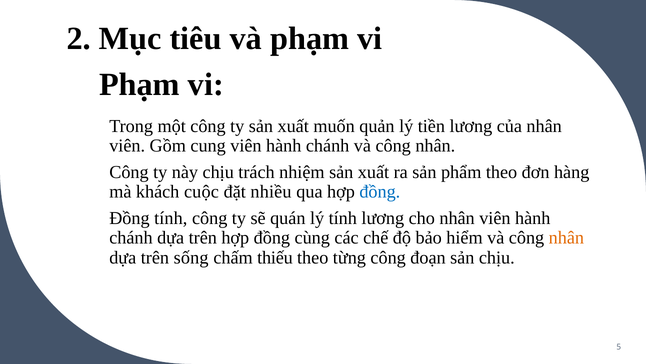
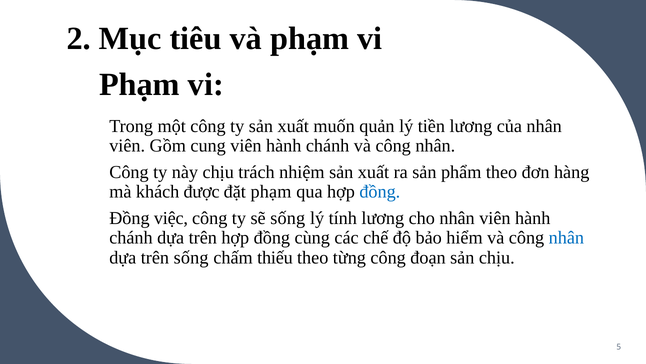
cuộc: cuộc -> được
đặt nhiều: nhiều -> phạm
Đồng tính: tính -> việc
sẽ quán: quán -> sống
nhân at (566, 237) colour: orange -> blue
